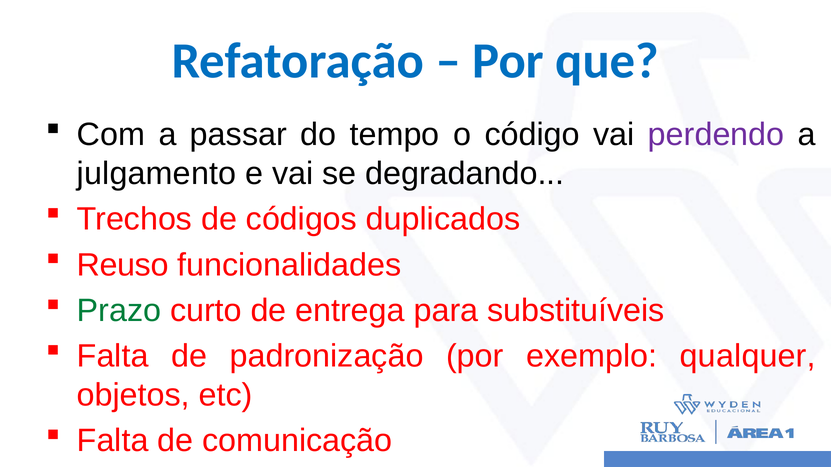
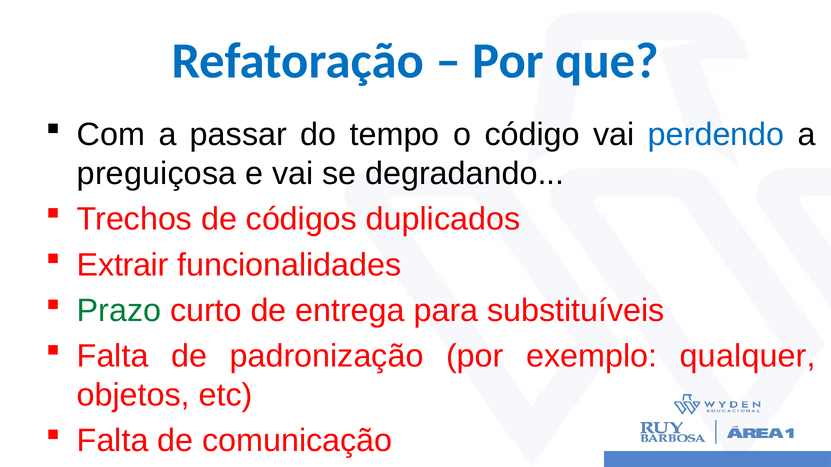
perdendo colour: purple -> blue
julgamento: julgamento -> preguiçosa
Reuso: Reuso -> Extrair
